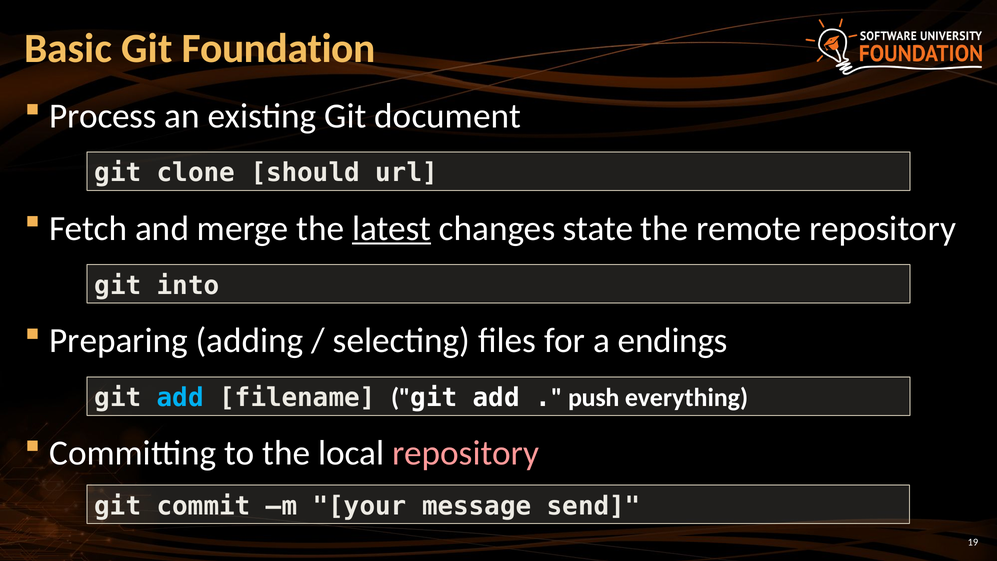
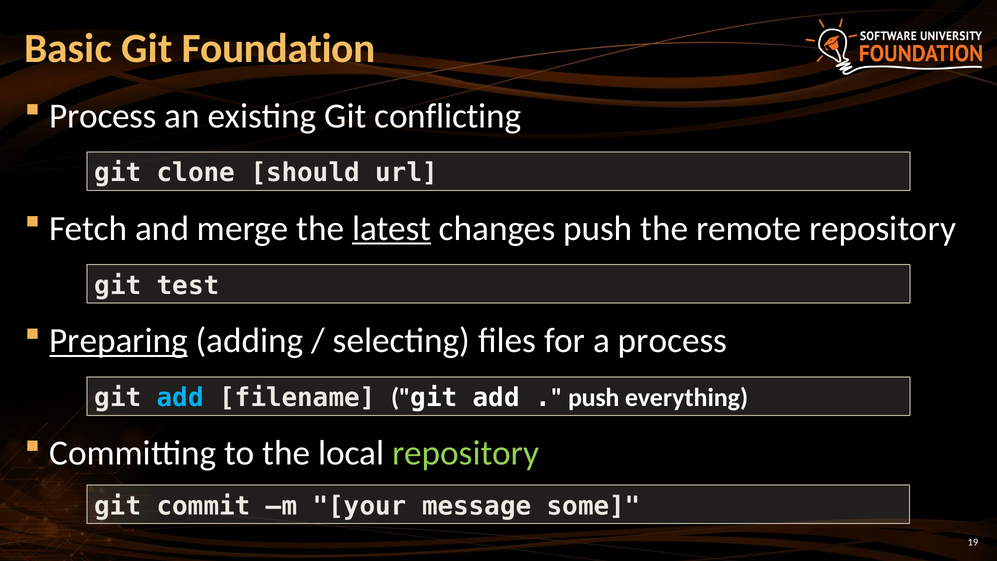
document: document -> conflicting
changes state: state -> push
into: into -> test
Preparing underline: none -> present
a endings: endings -> process
repository at (466, 453) colour: pink -> light green
send: send -> some
